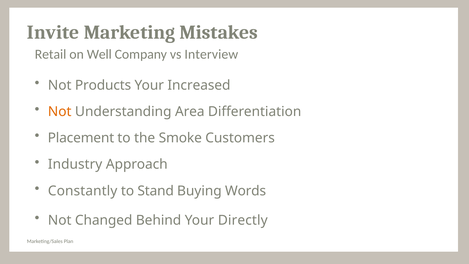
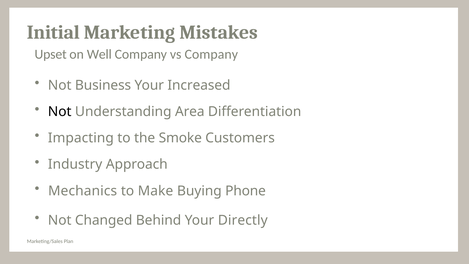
Invite: Invite -> Initial
Retail: Retail -> Upset
vs Interview: Interview -> Company
Products: Products -> Business
Not at (60, 112) colour: orange -> black
Placement: Placement -> Impacting
Constantly: Constantly -> Mechanics
Stand: Stand -> Make
Words: Words -> Phone
